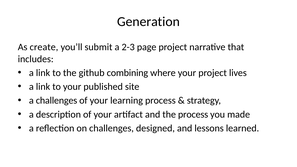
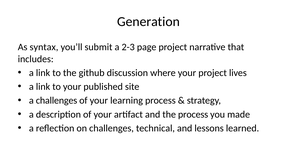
create: create -> syntax
combining: combining -> discussion
designed: designed -> technical
